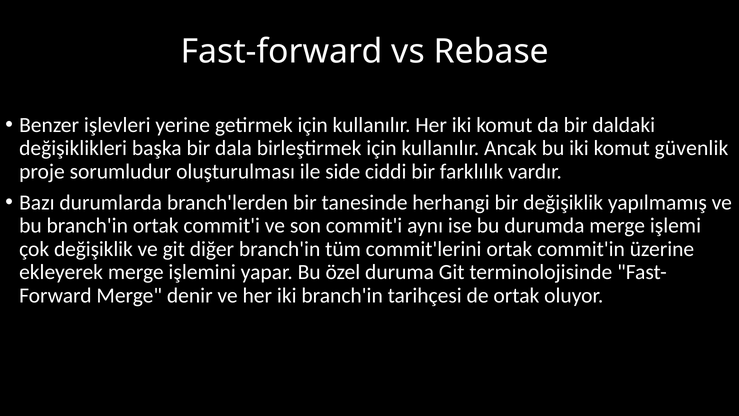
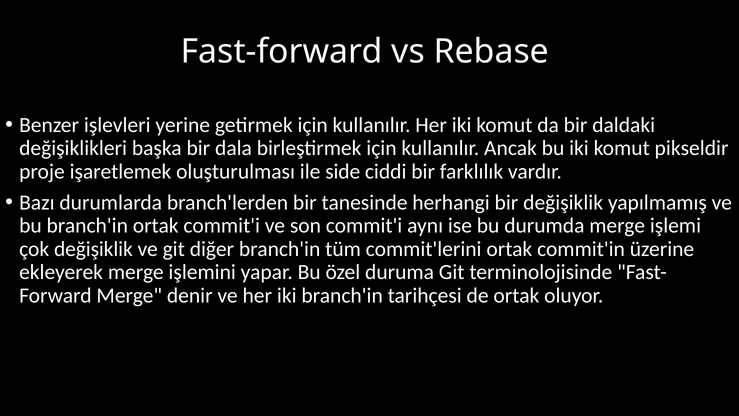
güvenlik: güvenlik -> pikseldir
sorumludur: sorumludur -> işaretlemek
